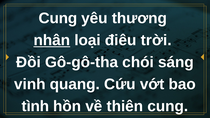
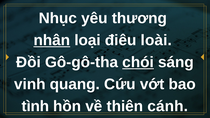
Cung at (58, 18): Cung -> Nhục
trời: trời -> loài
chói underline: none -> present
thiên cung: cung -> cánh
